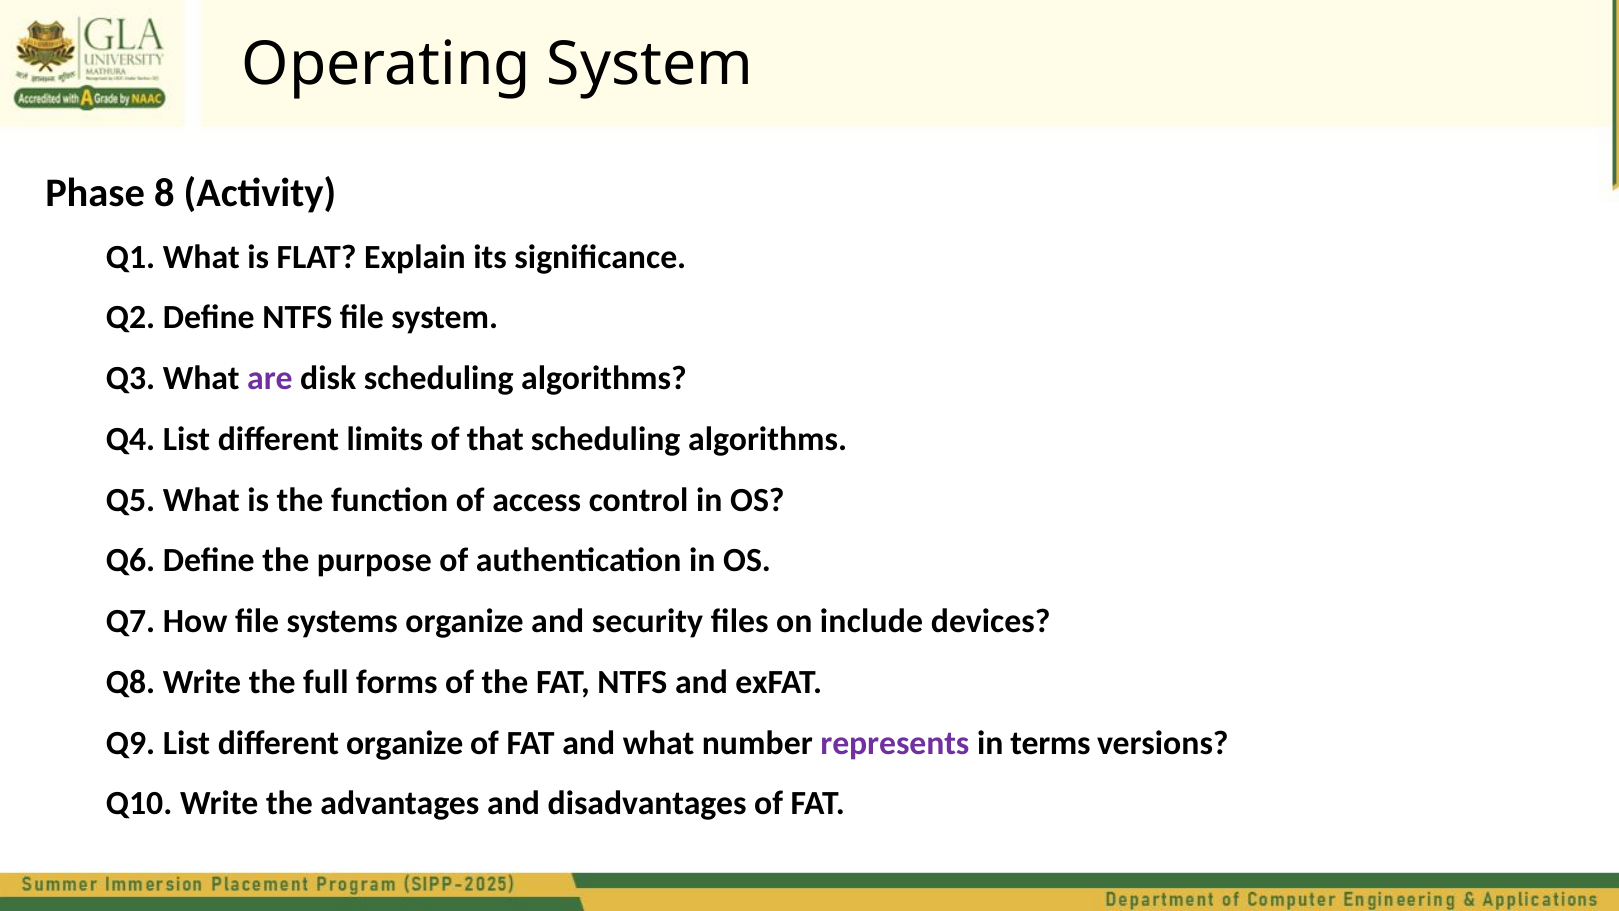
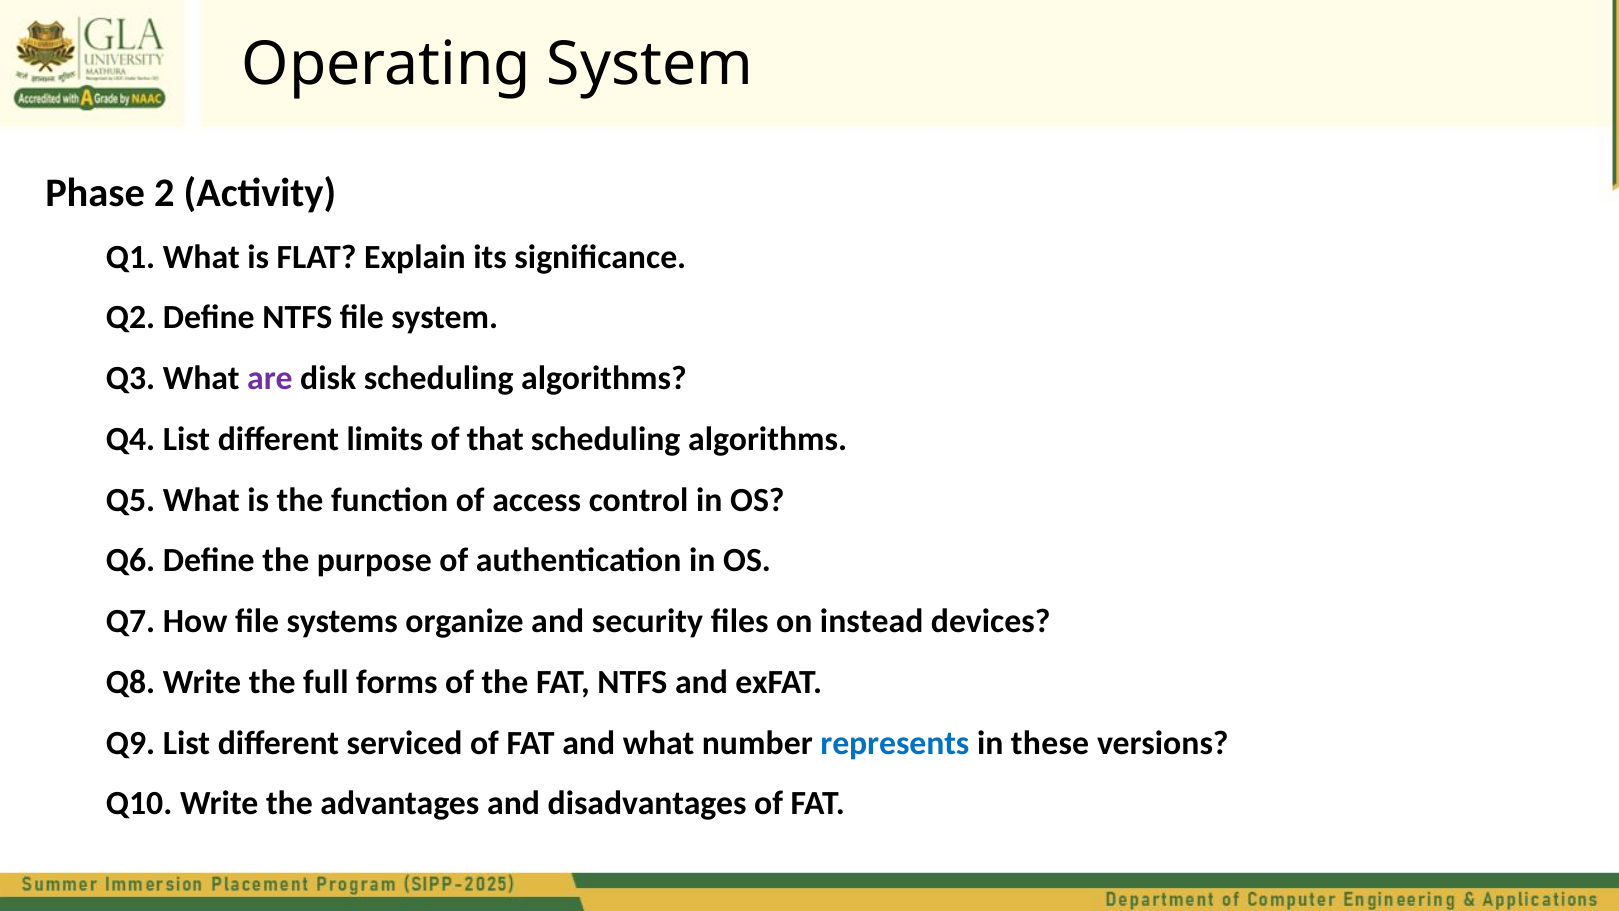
8: 8 -> 2
include: include -> instead
different organize: organize -> serviced
represents colour: purple -> blue
terms: terms -> these
